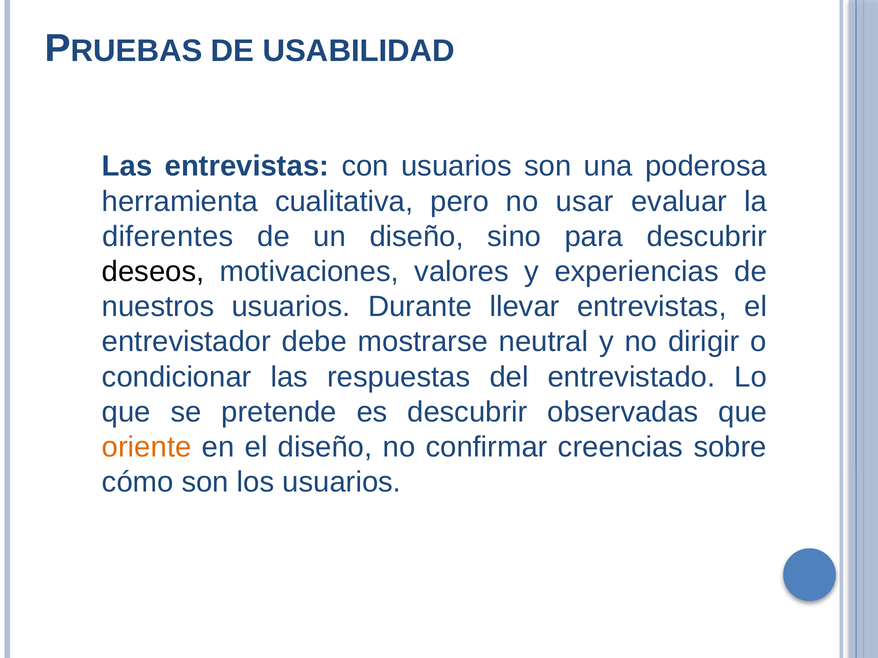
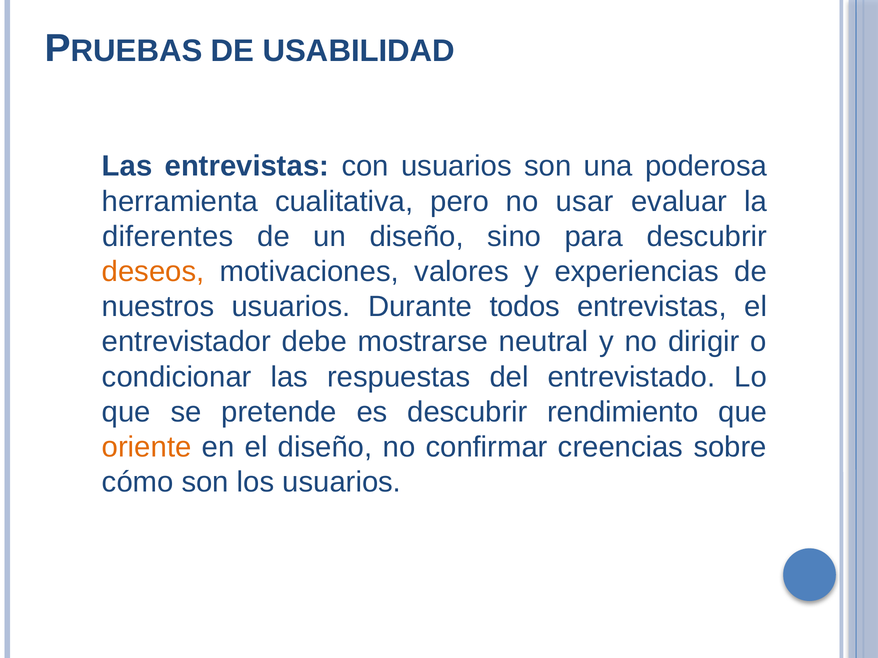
deseos colour: black -> orange
llevar: llevar -> todos
observadas: observadas -> rendimiento
